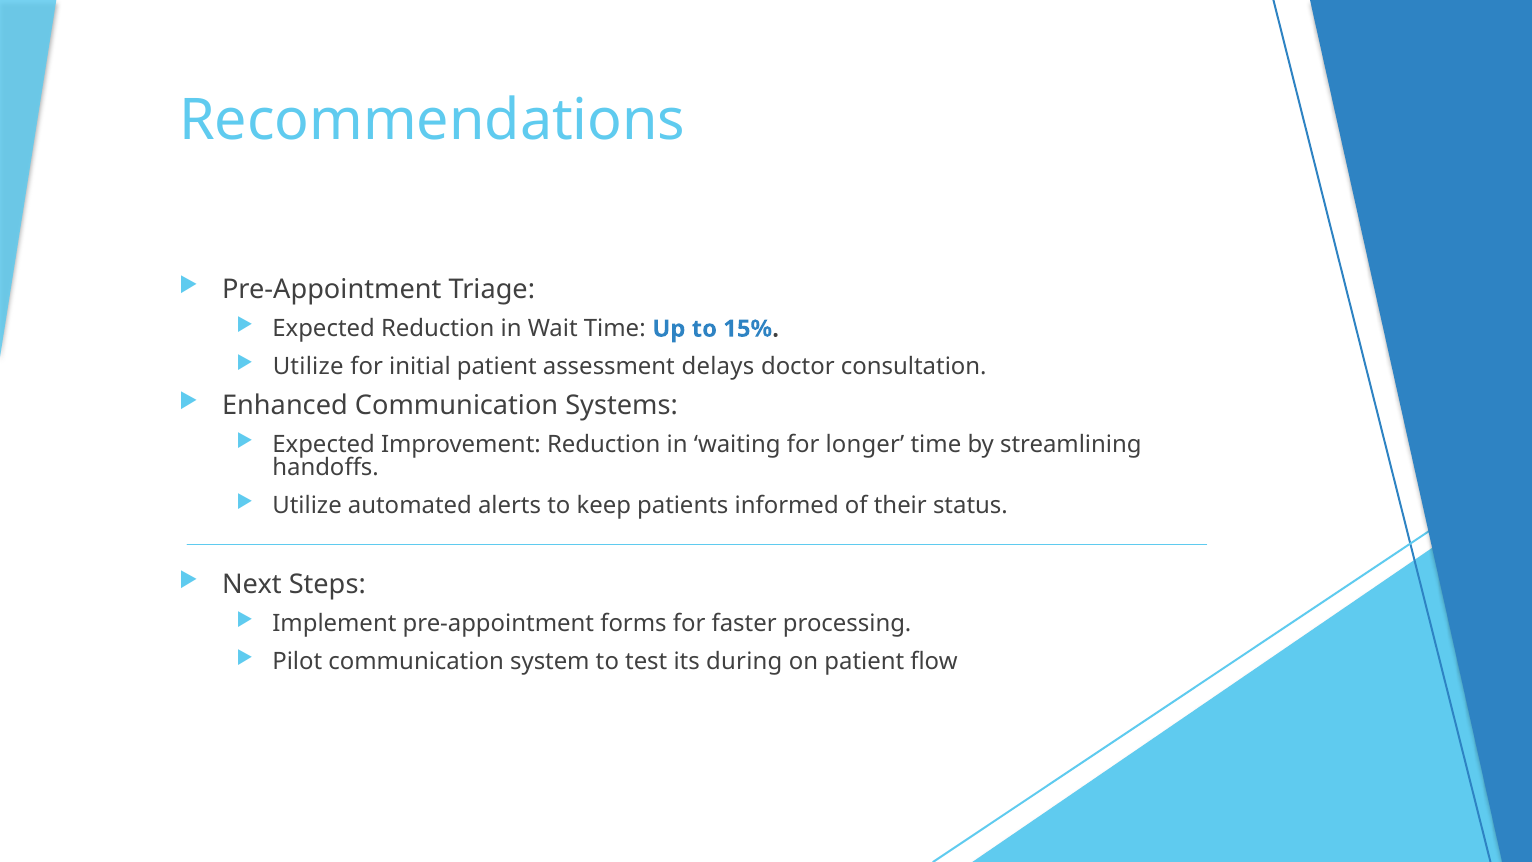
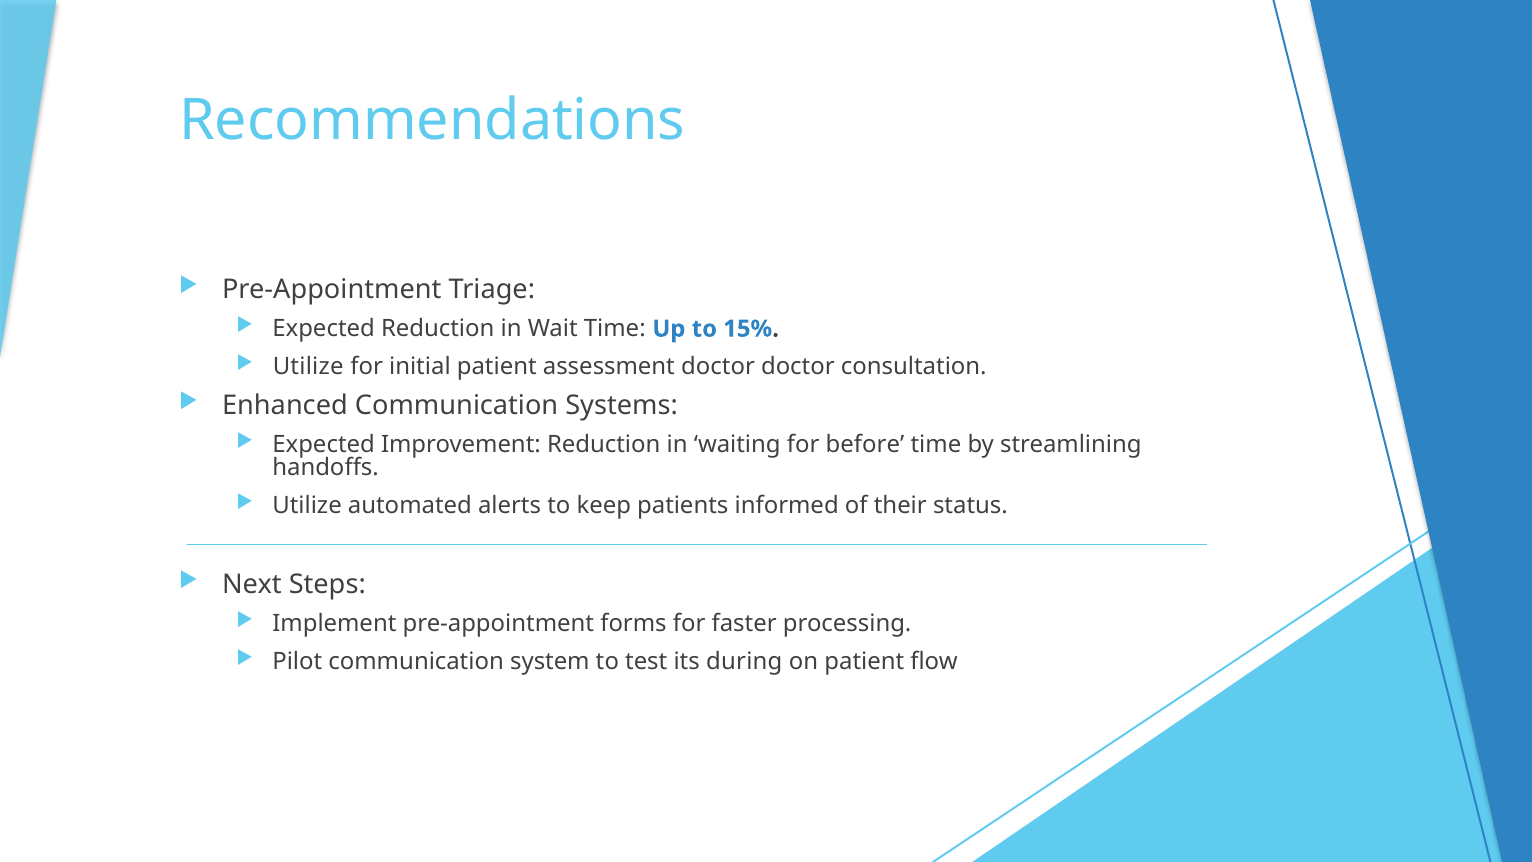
assessment delays: delays -> doctor
longer: longer -> before
